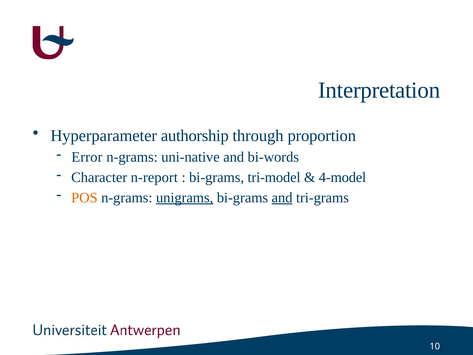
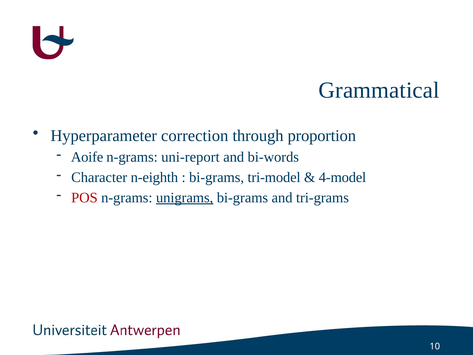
Interpretation: Interpretation -> Grammatical
authorship: authorship -> correction
Error: Error -> Aoife
uni-native: uni-native -> uni-report
n-report: n-report -> n-eighth
POS colour: orange -> red
and at (282, 197) underline: present -> none
